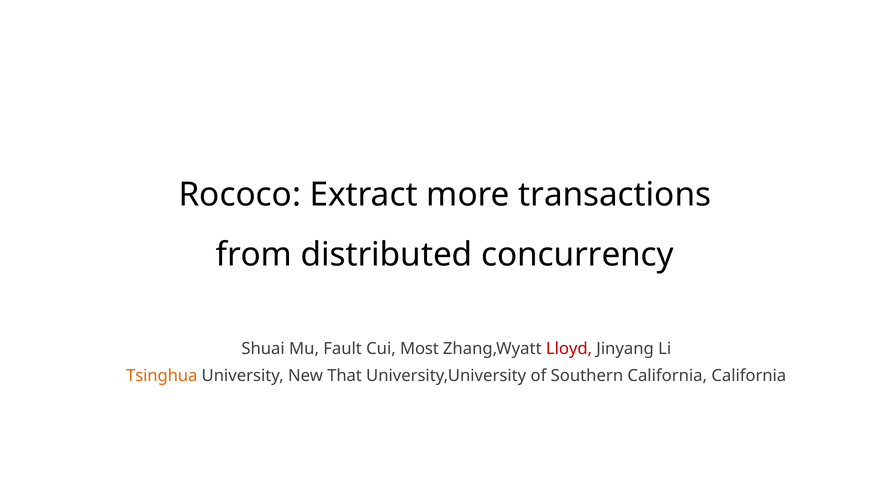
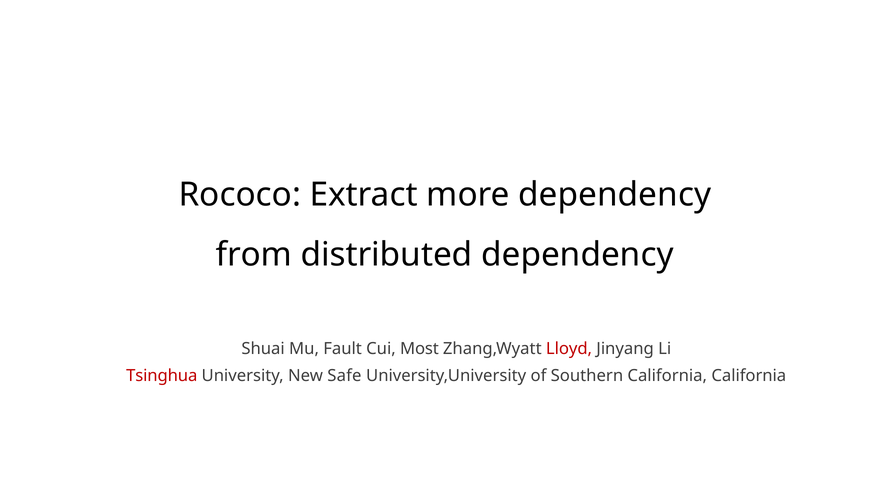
more transactions: transactions -> dependency
distributed concurrency: concurrency -> dependency
Tsinghua colour: orange -> red
That: That -> Safe
